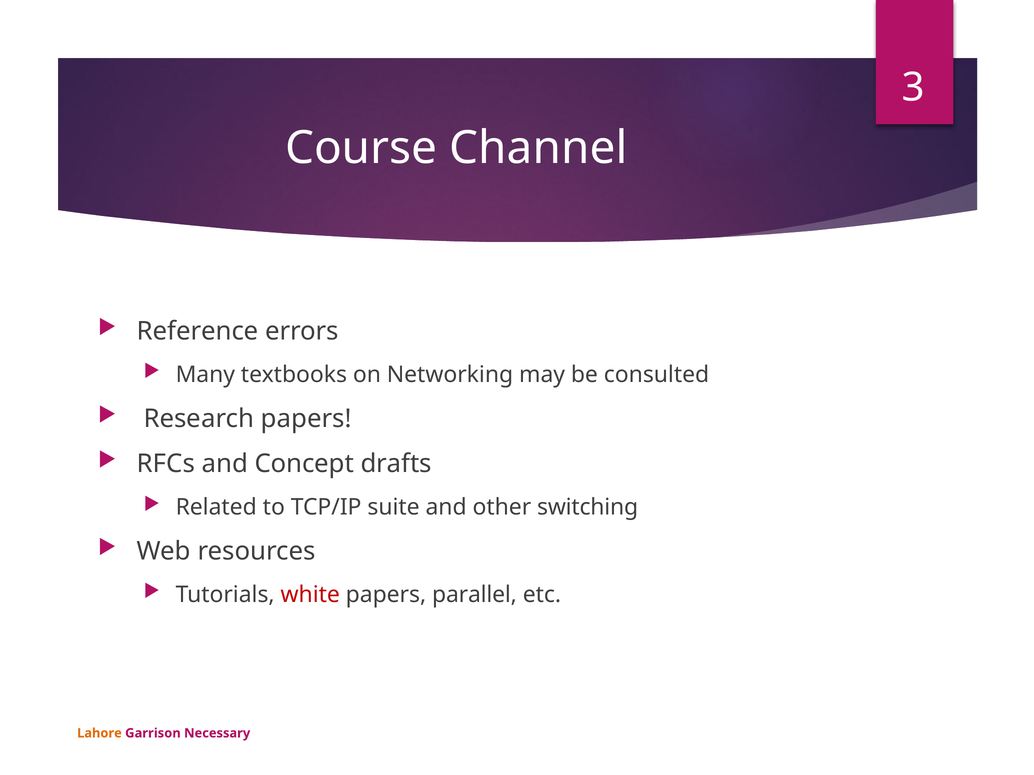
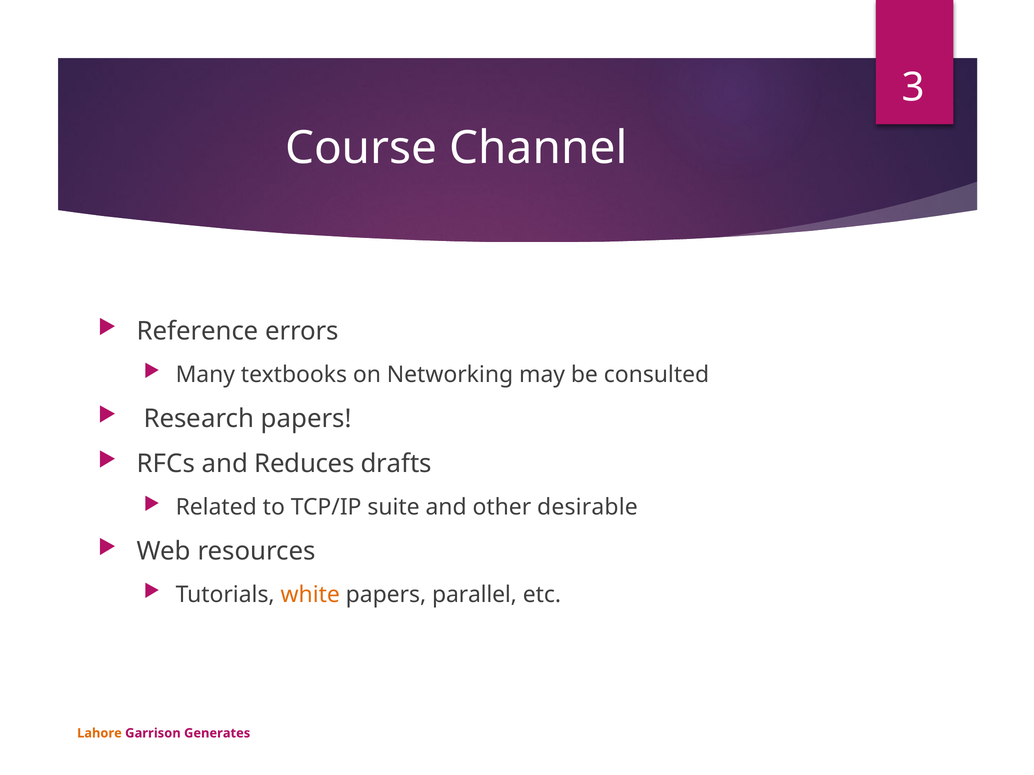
Concept: Concept -> Reduces
switching: switching -> desirable
white colour: red -> orange
Necessary: Necessary -> Generates
